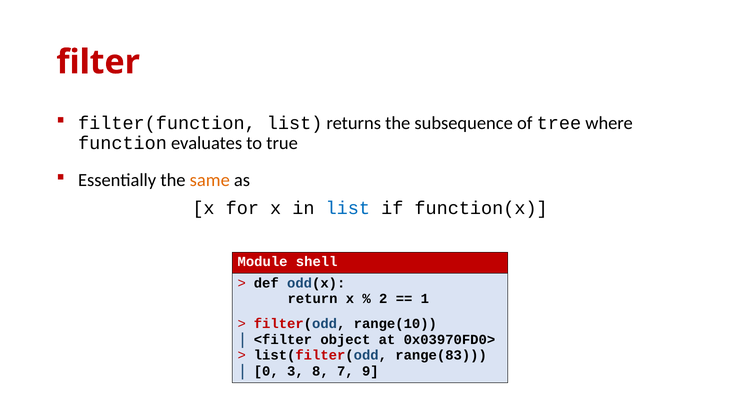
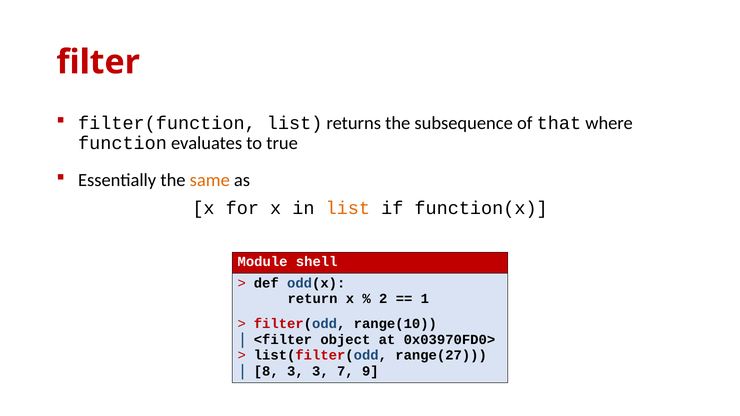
tree: tree -> that
list at (348, 208) colour: blue -> orange
range(83: range(83 -> range(27
0: 0 -> 8
3 8: 8 -> 3
